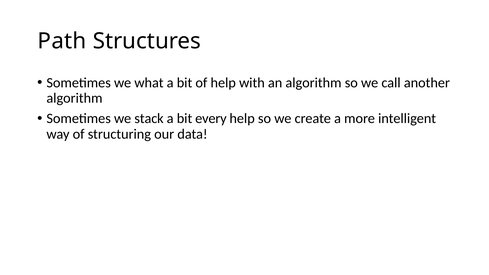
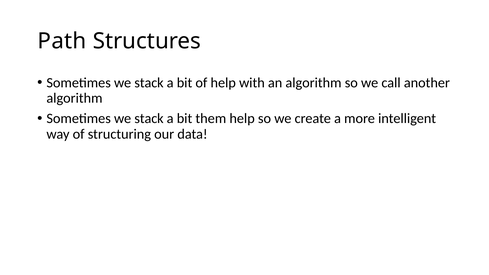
what at (149, 83): what -> stack
every: every -> them
